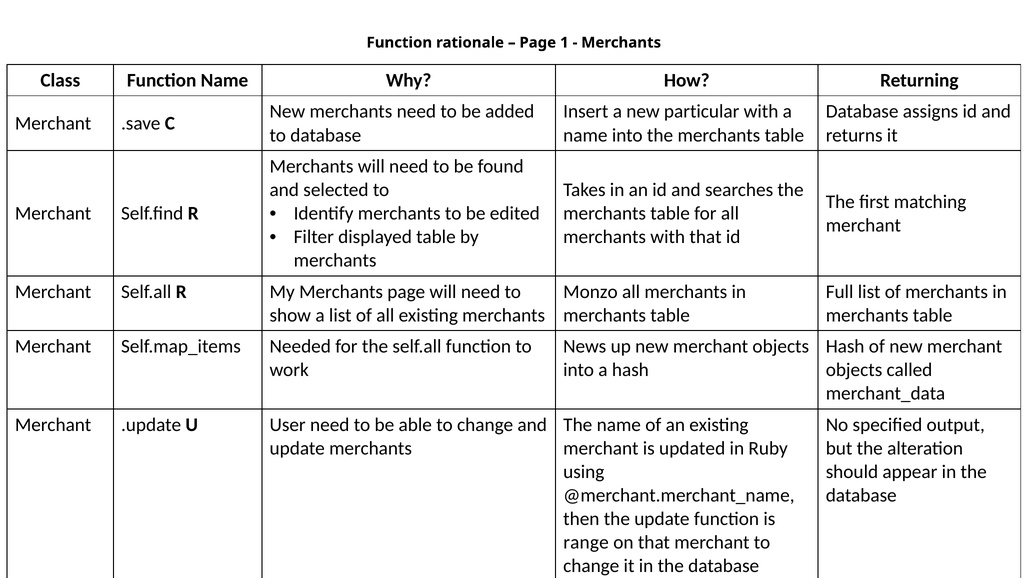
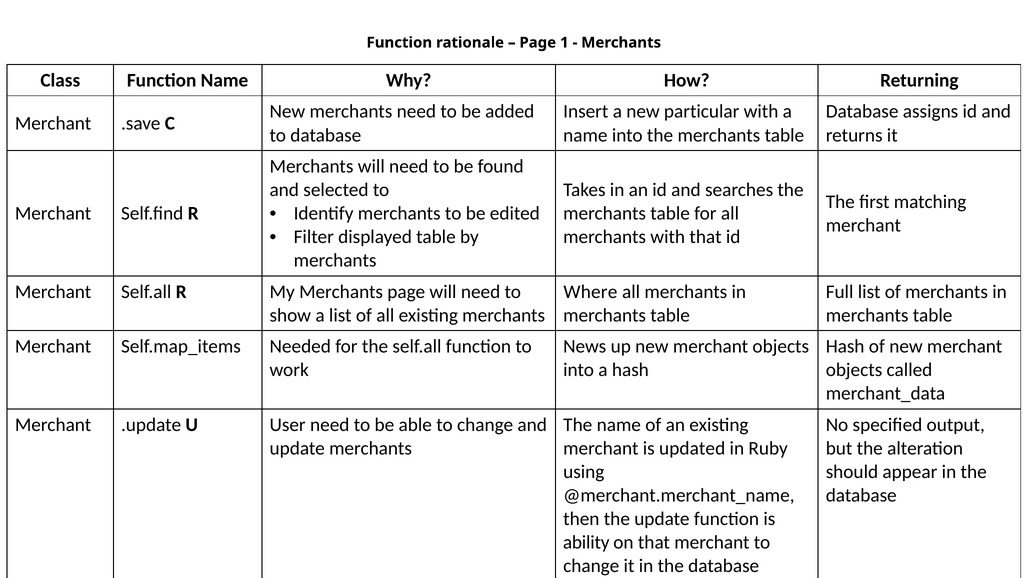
Monzo: Monzo -> Where
range: range -> ability
